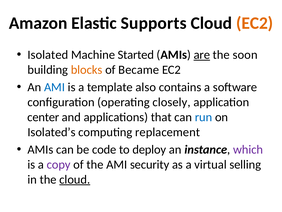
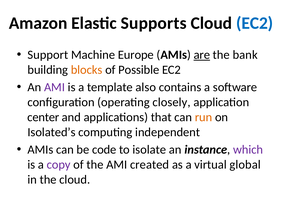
EC2 at (255, 23) colour: orange -> blue
Isolated: Isolated -> Support
Started: Started -> Europe
soon: soon -> bank
Became: Became -> Possible
AMI at (54, 87) colour: blue -> purple
run colour: blue -> orange
replacement: replacement -> independent
deploy: deploy -> isolate
security: security -> created
selling: selling -> global
cloud at (75, 179) underline: present -> none
